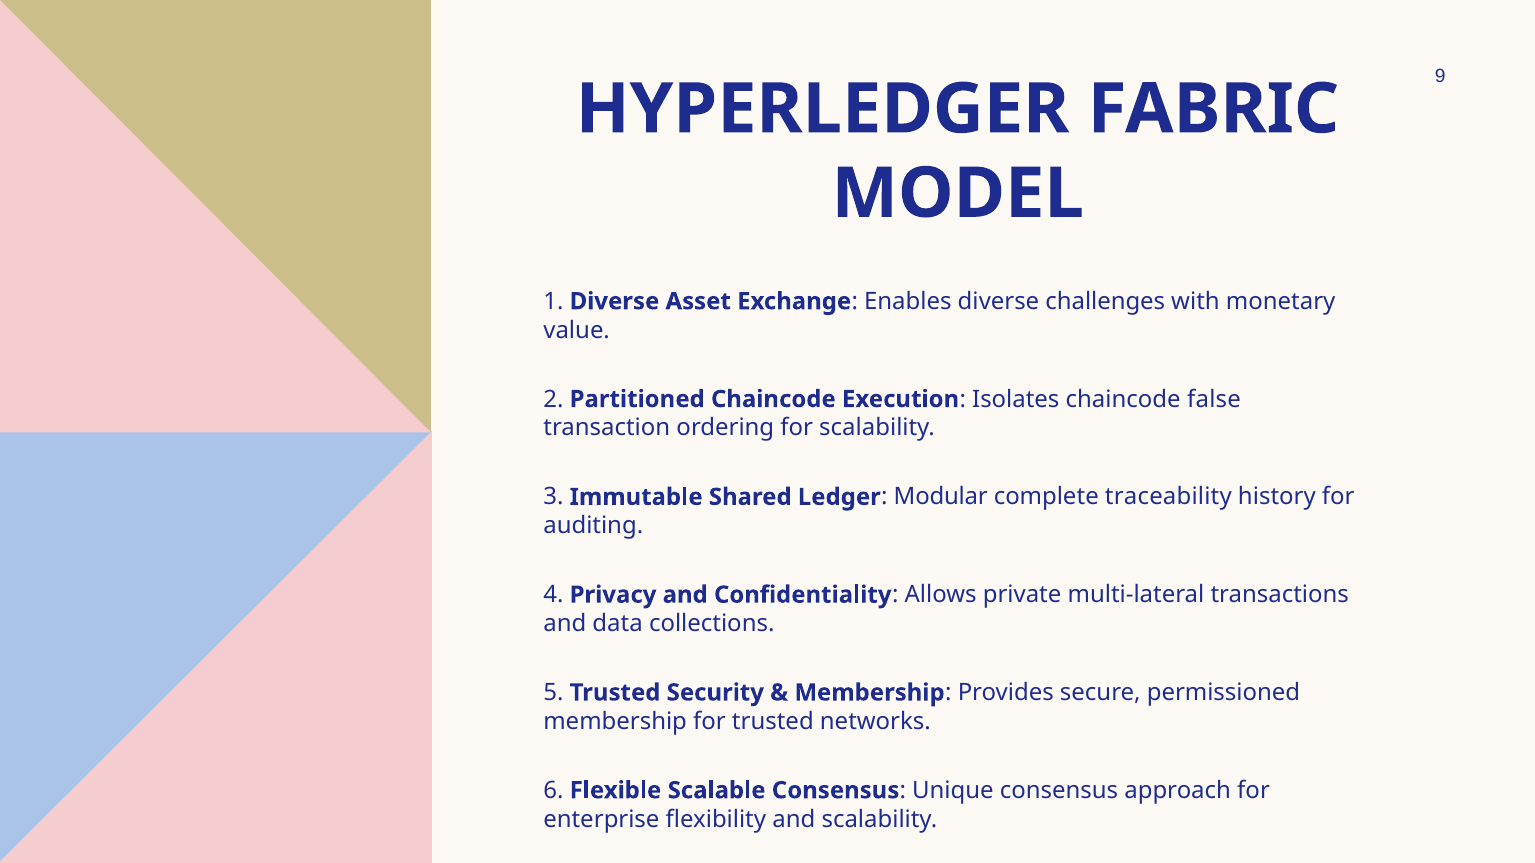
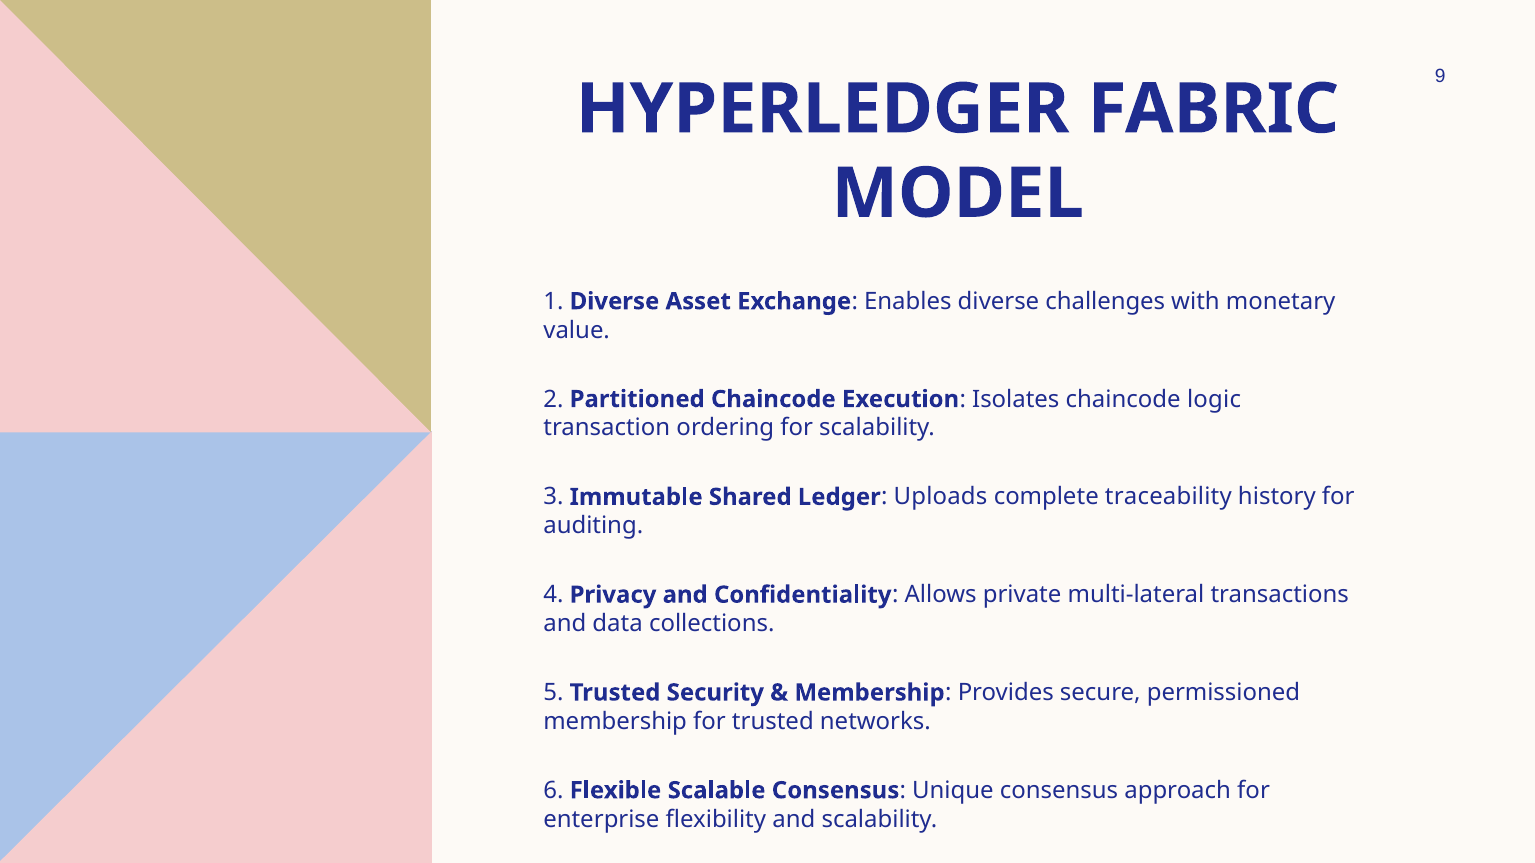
false: false -> logic
Modular: Modular -> Uploads
